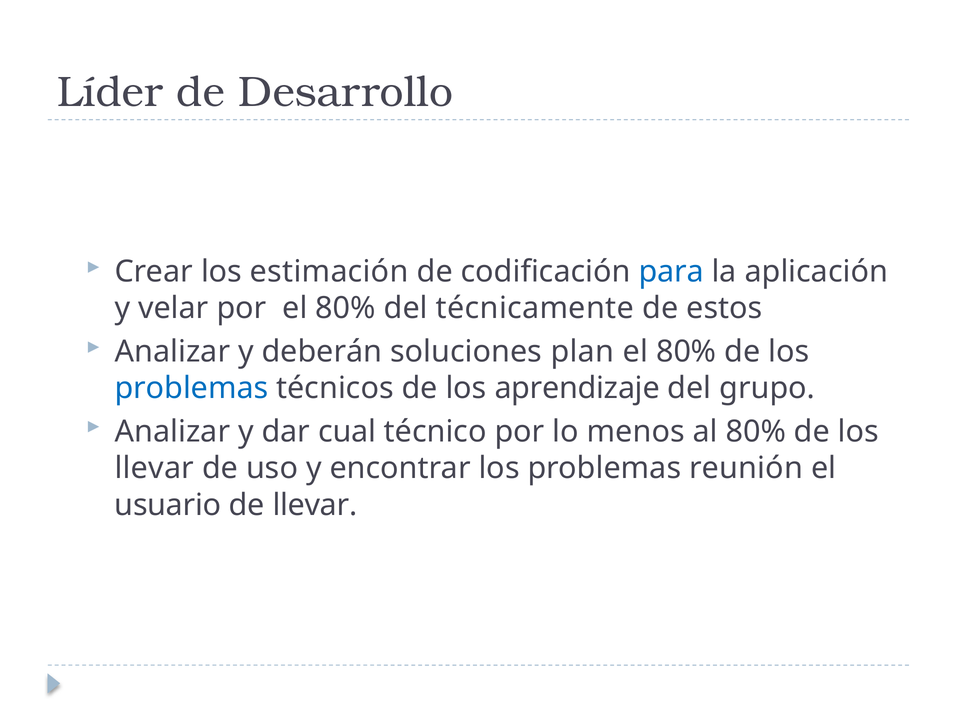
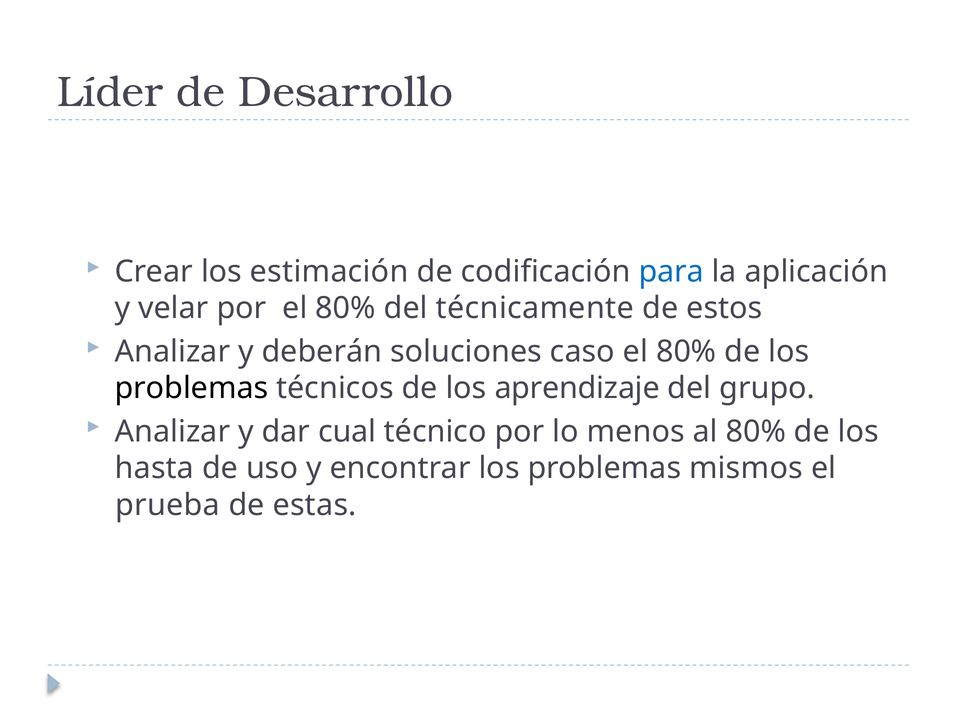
plan: plan -> caso
problemas at (191, 388) colour: blue -> black
llevar at (154, 468): llevar -> hasta
reunión: reunión -> mismos
usuario: usuario -> prueba
de llevar: llevar -> estas
